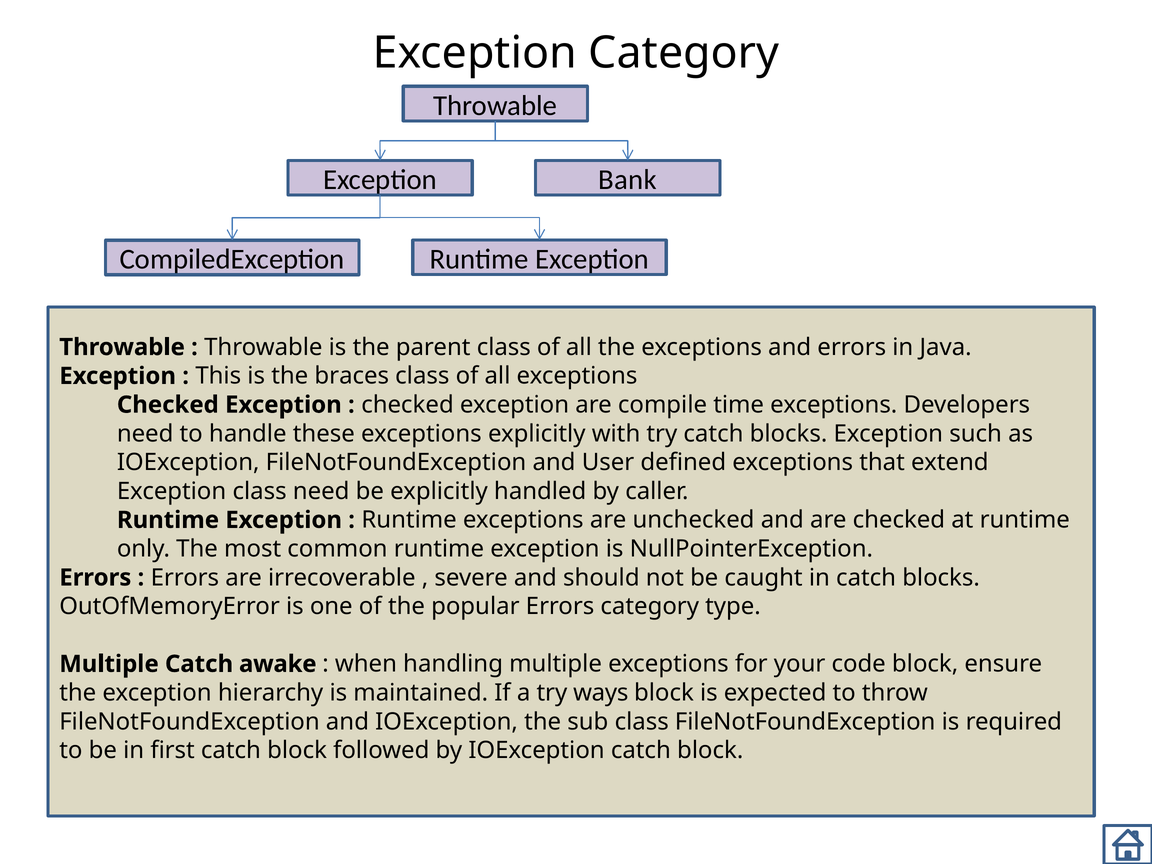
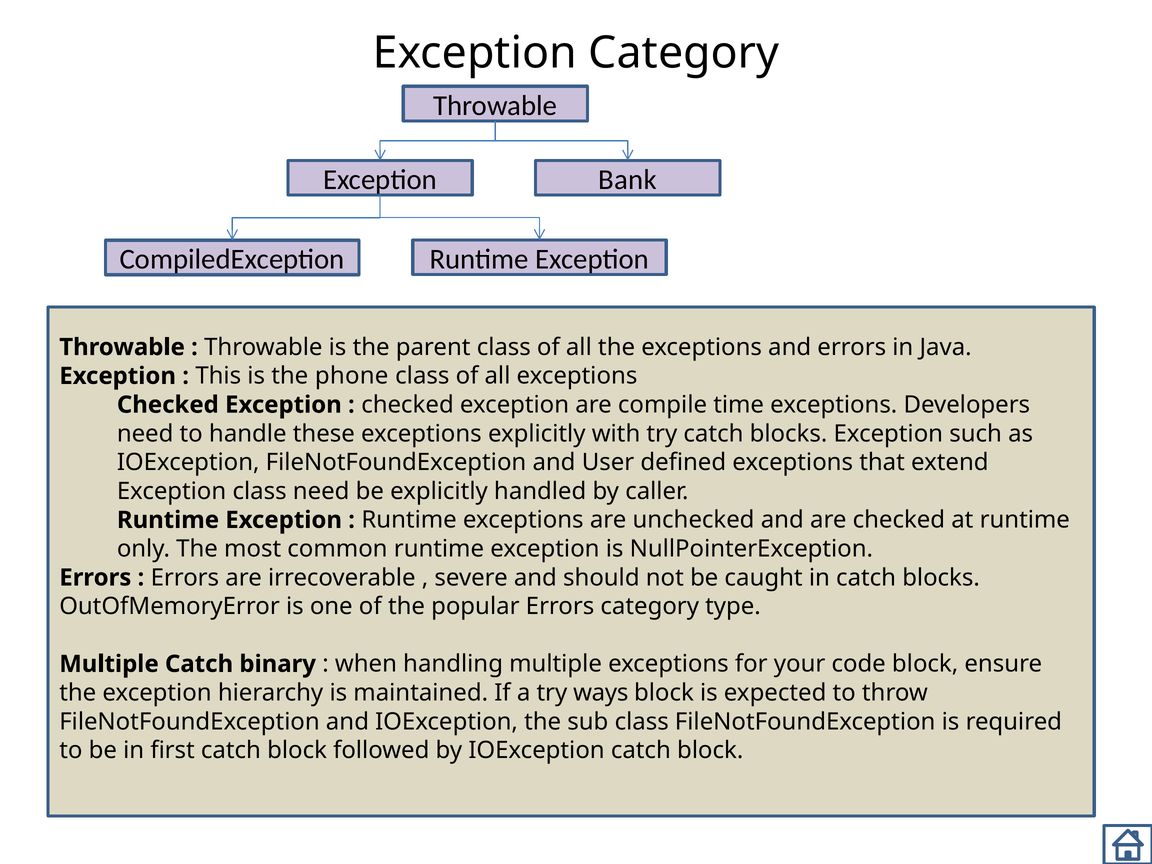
braces: braces -> phone
awake: awake -> binary
